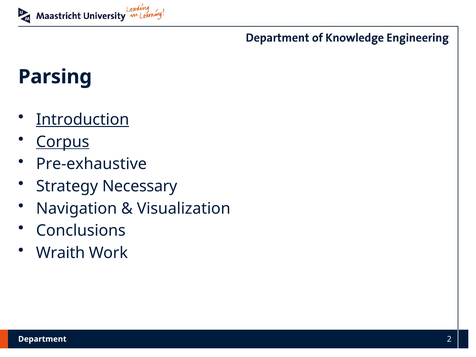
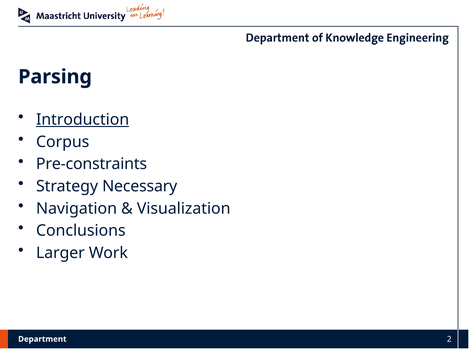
Corpus underline: present -> none
Pre-exhaustive: Pre-exhaustive -> Pre-constraints
Wraith: Wraith -> Larger
